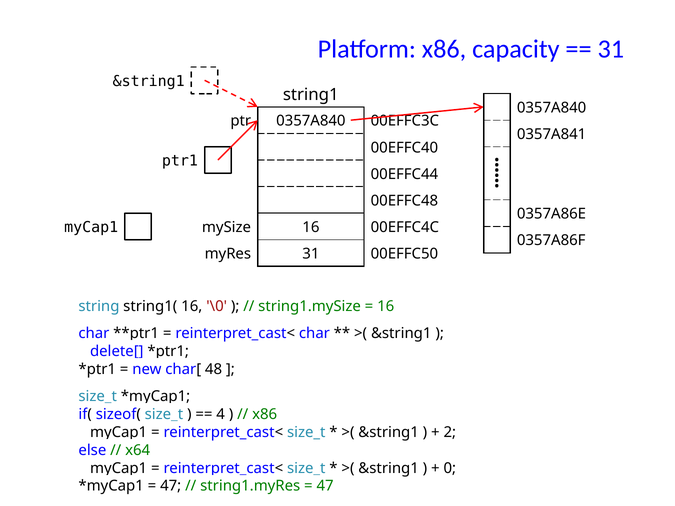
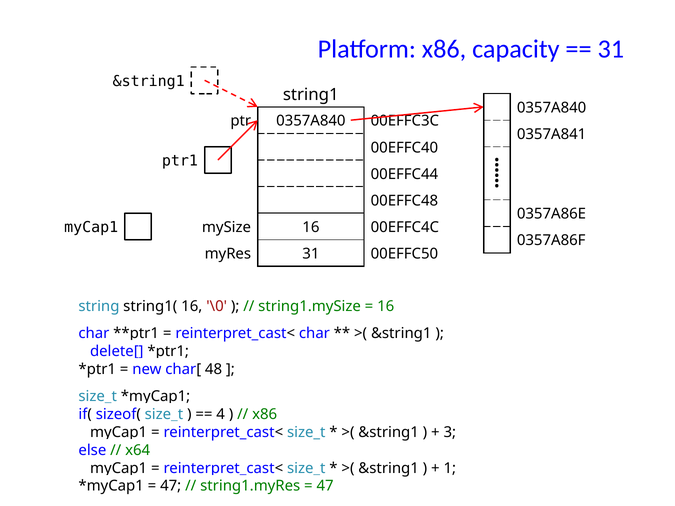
2: 2 -> 3
0: 0 -> 1
